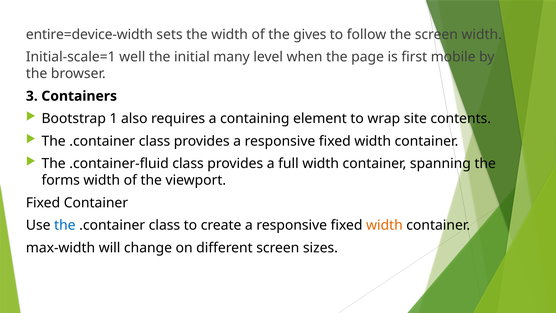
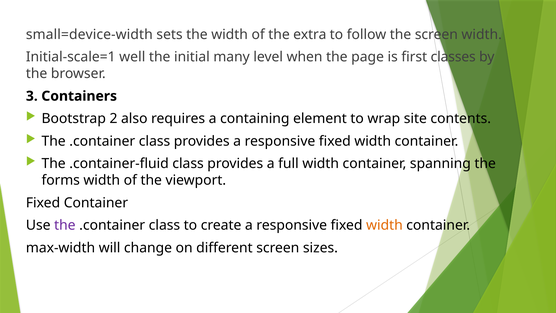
entire=device-width: entire=device-width -> small=device-width
gives: gives -> extra
mobile: mobile -> classes
1: 1 -> 2
the at (65, 225) colour: blue -> purple
